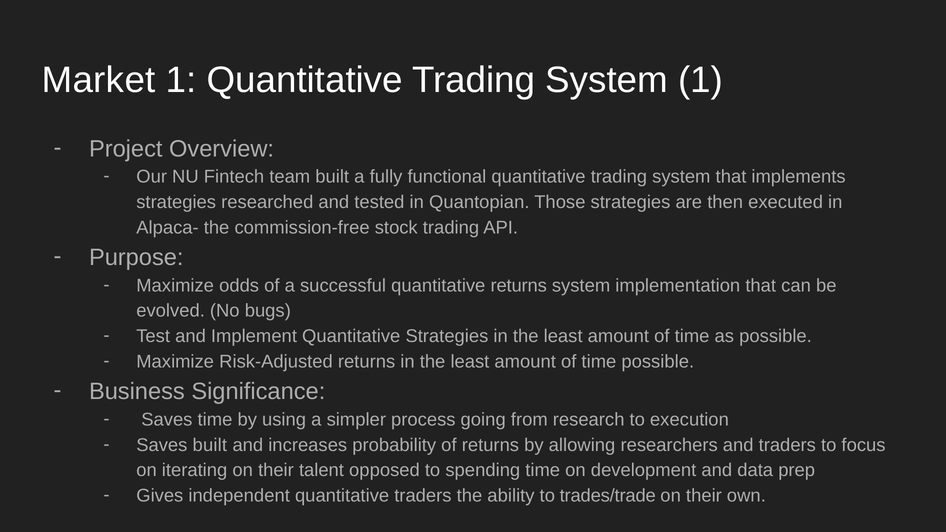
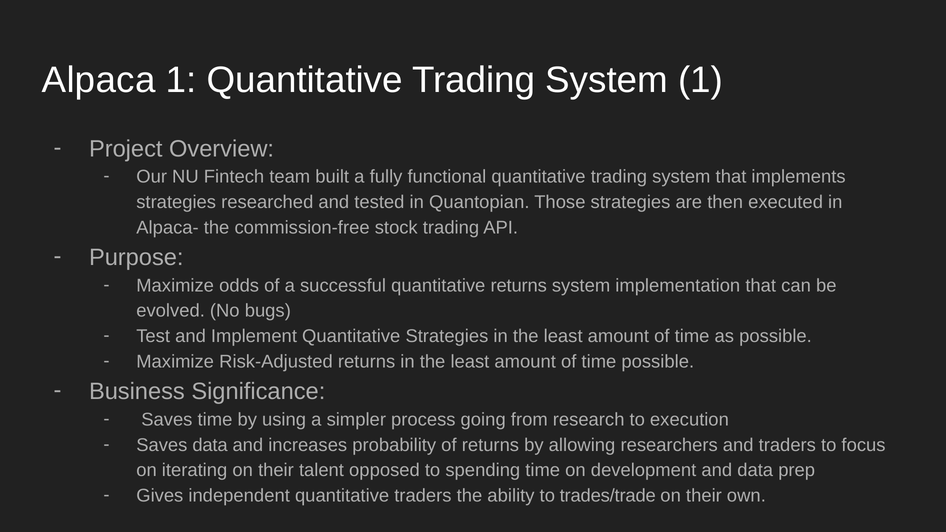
Market: Market -> Alpaca
Saves built: built -> data
